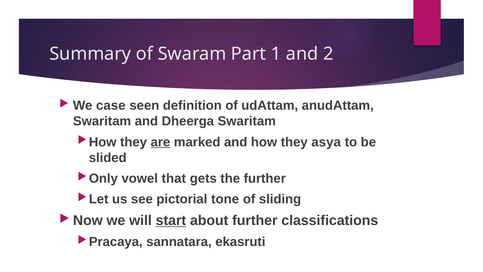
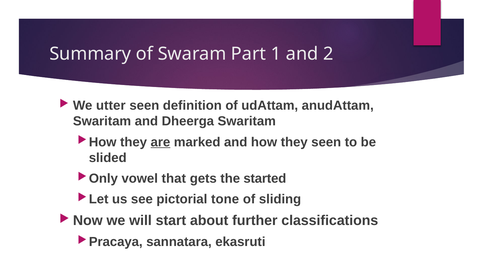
case: case -> utter
they asya: asya -> seen
the further: further -> started
start underline: present -> none
